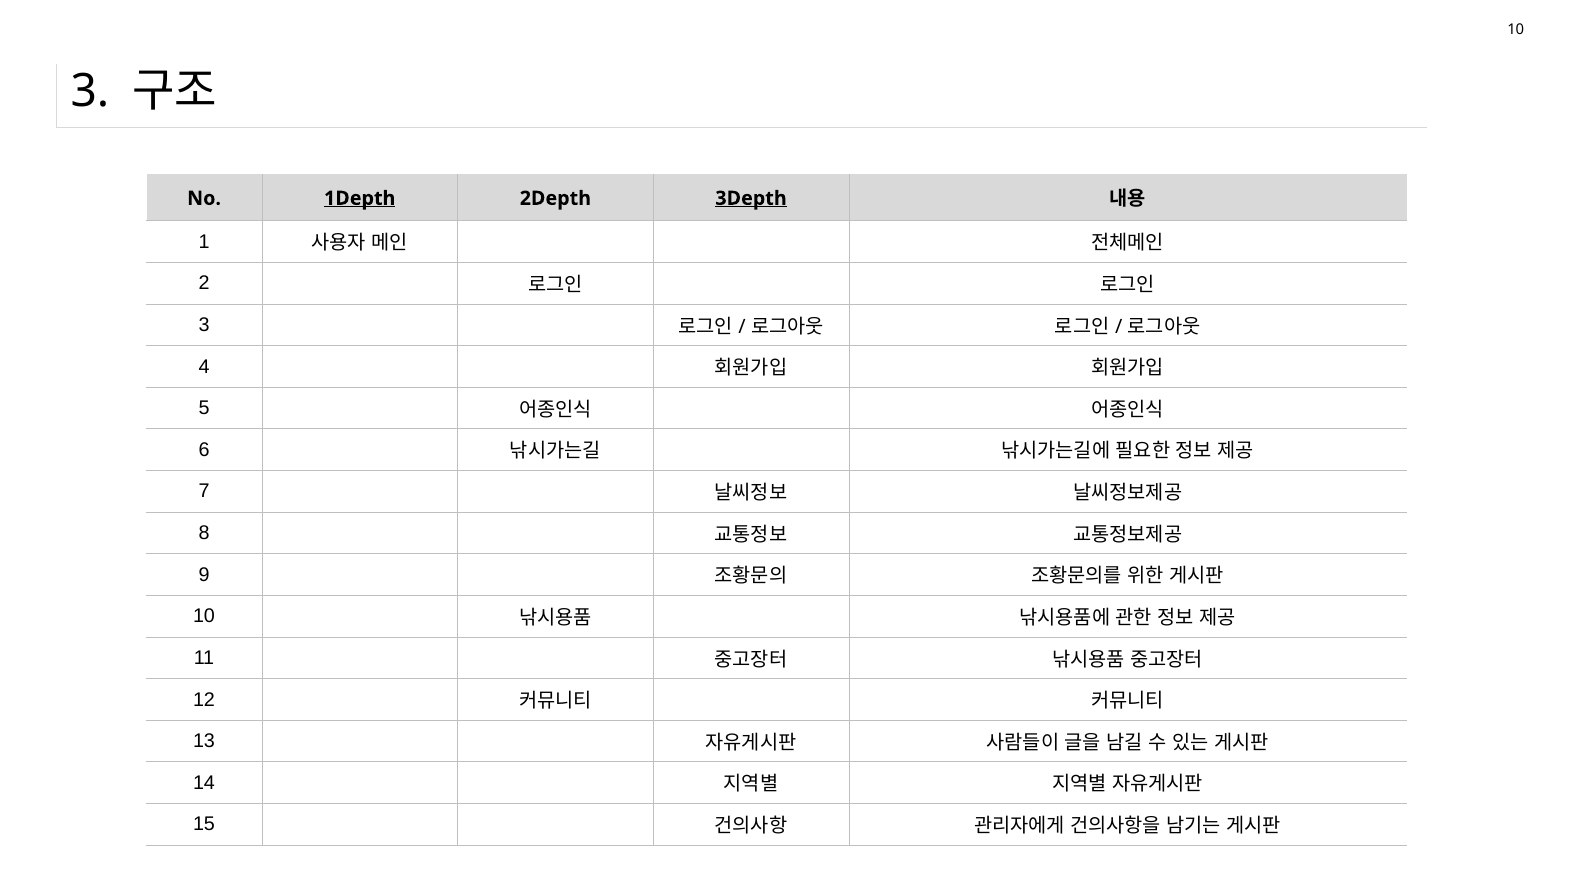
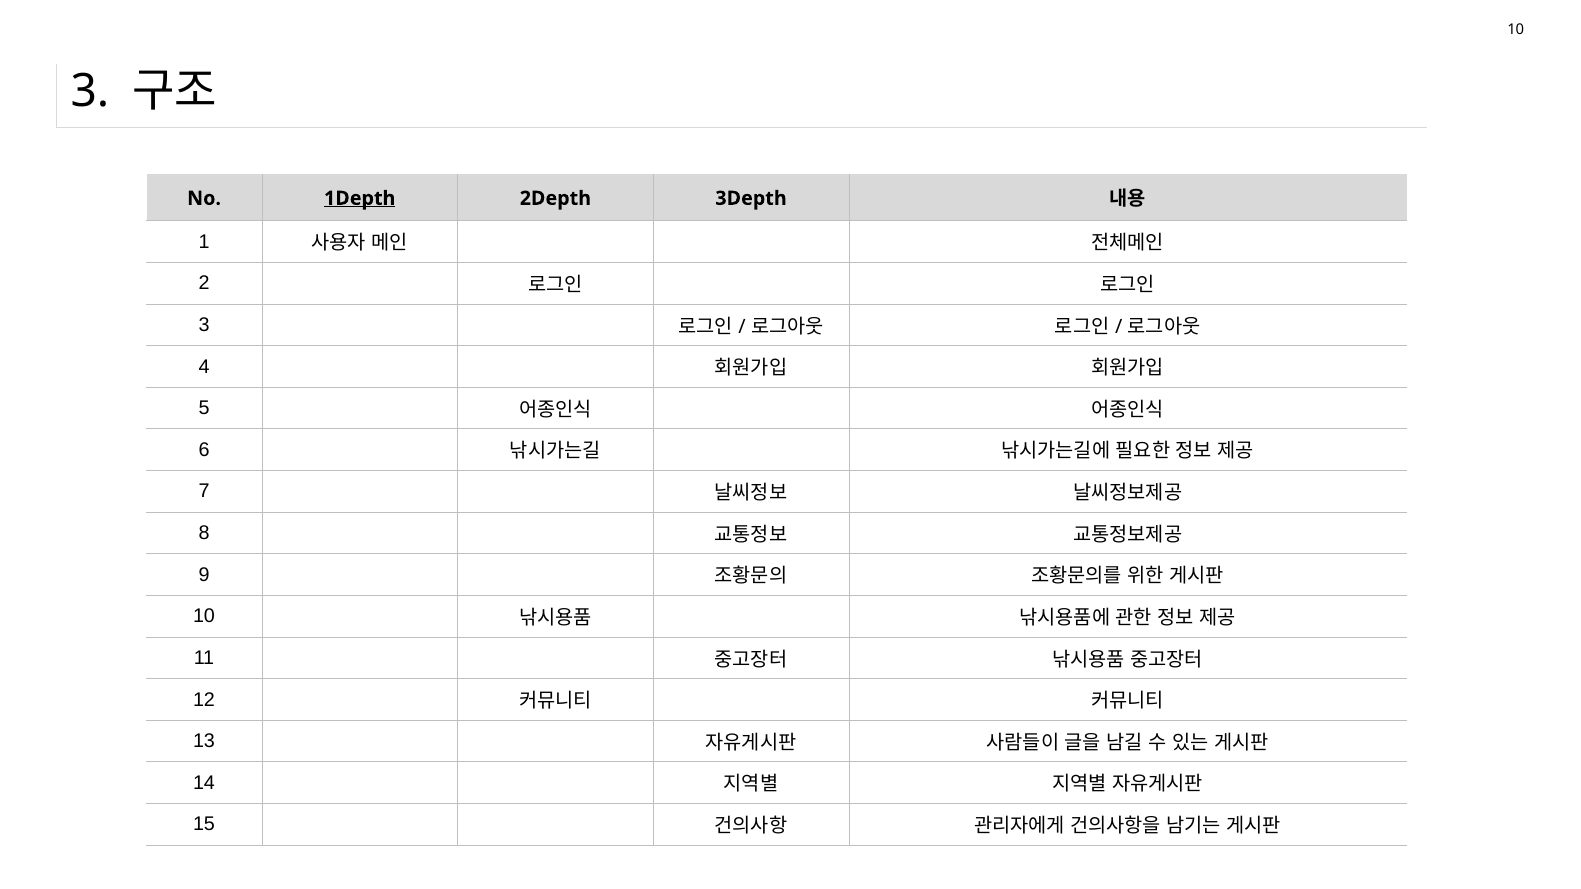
3Depth underline: present -> none
